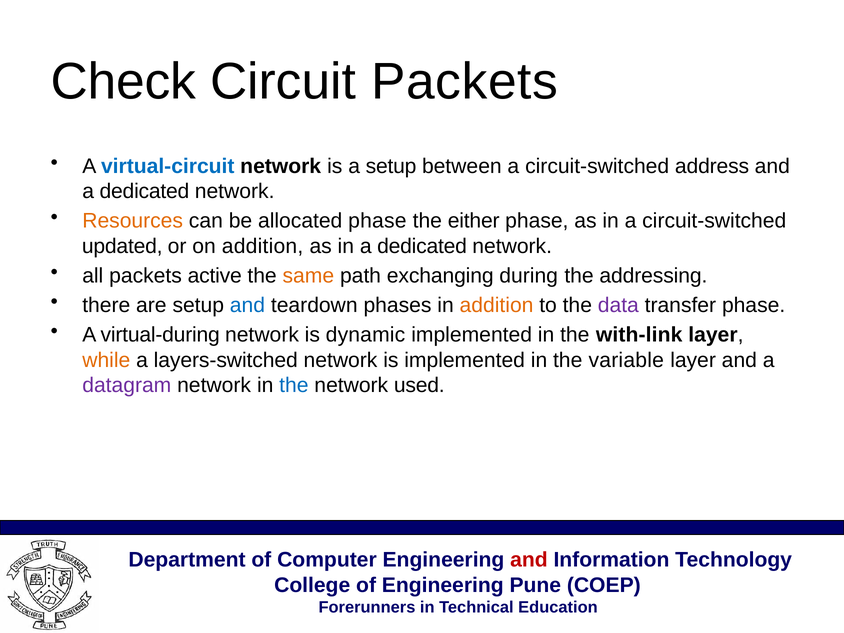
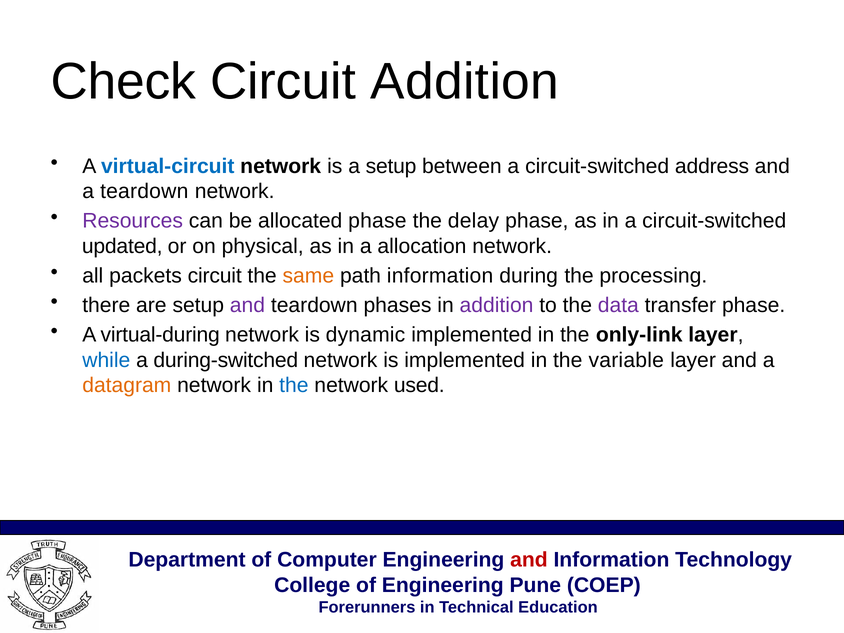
Circuit Packets: Packets -> Addition
dedicated at (144, 191): dedicated -> teardown
Resources colour: orange -> purple
either: either -> delay
on addition: addition -> physical
in a dedicated: dedicated -> allocation
packets active: active -> circuit
path exchanging: exchanging -> information
addressing: addressing -> processing
and at (247, 305) colour: blue -> purple
addition at (497, 305) colour: orange -> purple
with-link: with-link -> only-link
while colour: orange -> blue
layers-switched: layers-switched -> during-switched
datagram colour: purple -> orange
